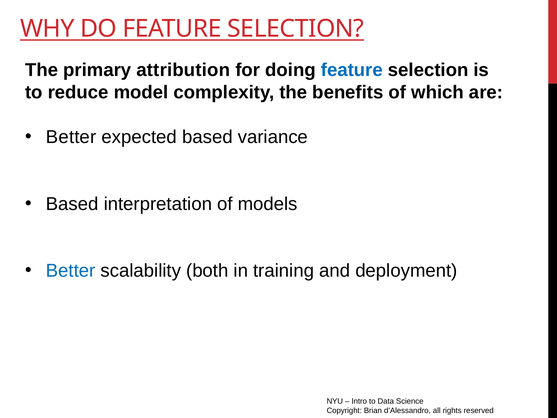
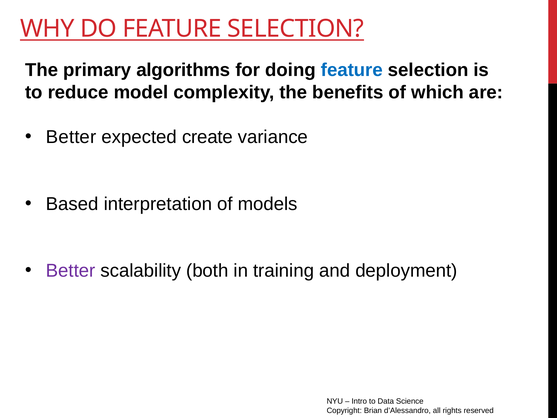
attribution: attribution -> algorithms
expected based: based -> create
Better at (71, 271) colour: blue -> purple
